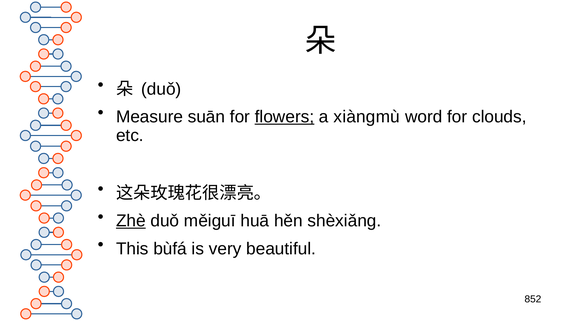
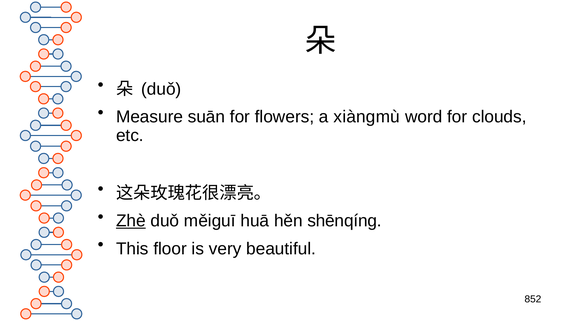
flowers underline: present -> none
shèxiǎng: shèxiǎng -> shēnqíng
bùfá: bùfá -> floor
